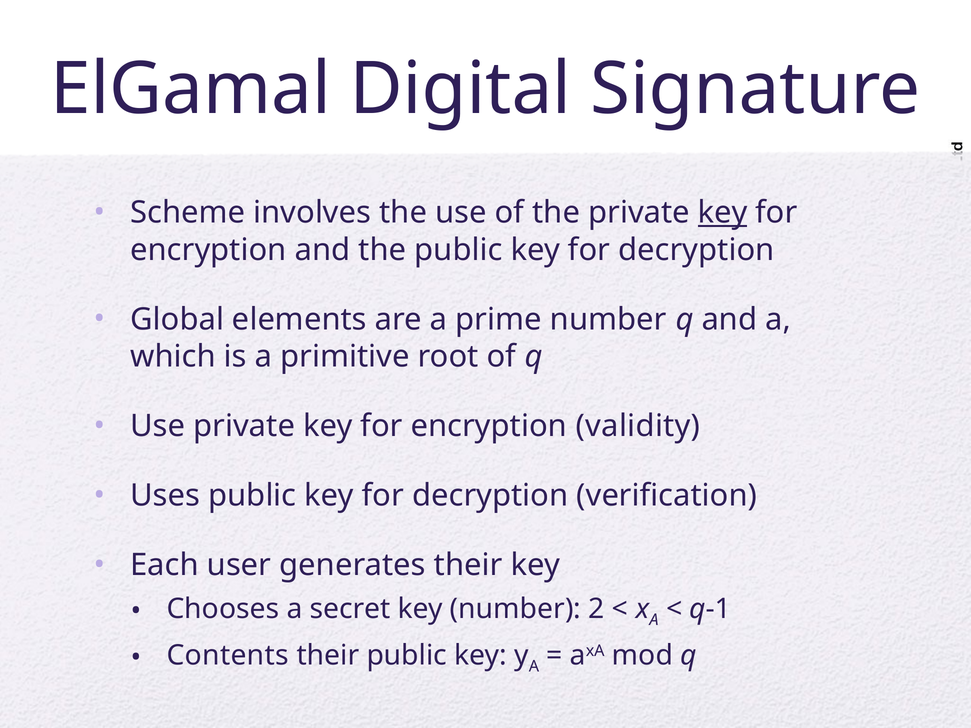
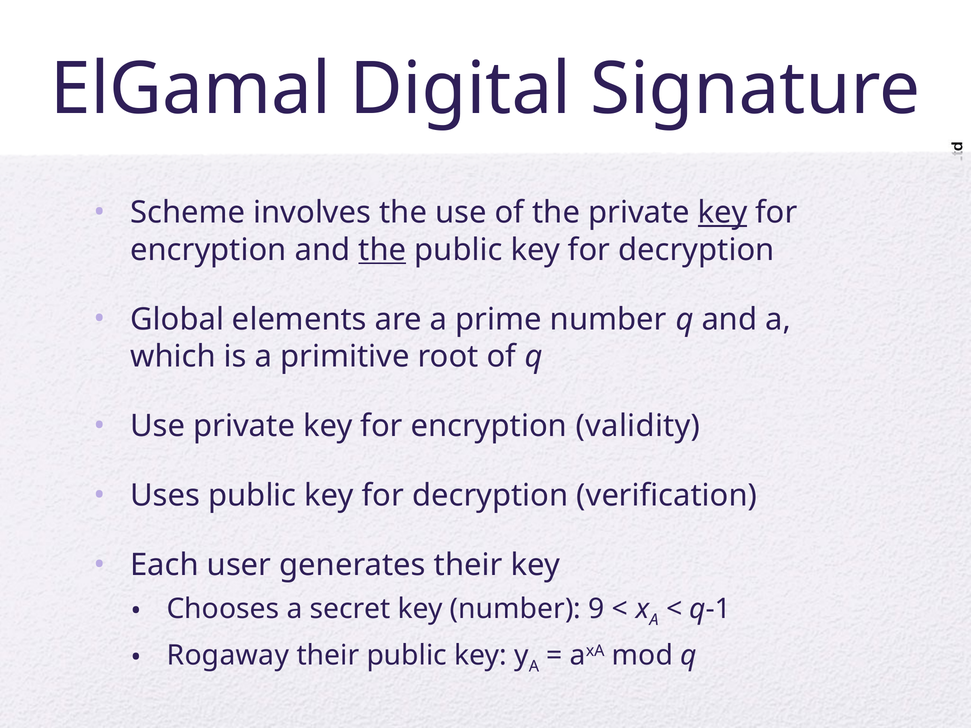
the at (382, 250) underline: none -> present
2: 2 -> 9
Contents: Contents -> Rogaway
